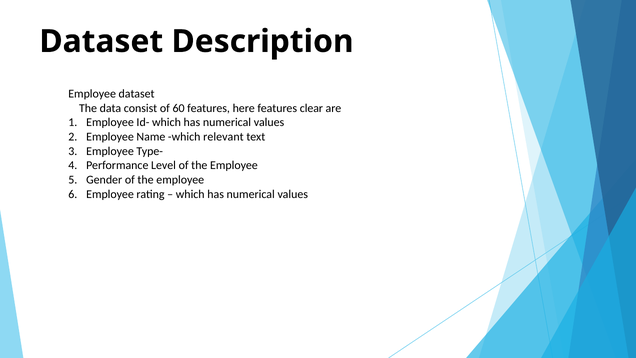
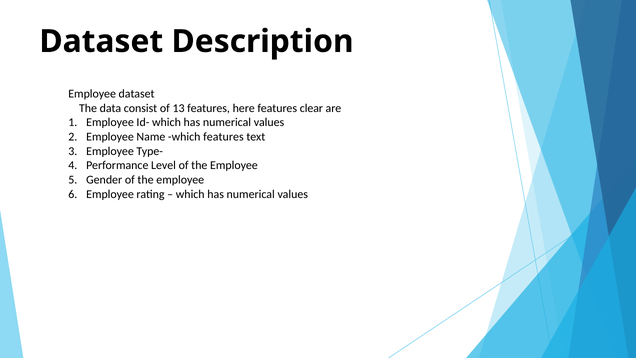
60: 60 -> 13
which relevant: relevant -> features
